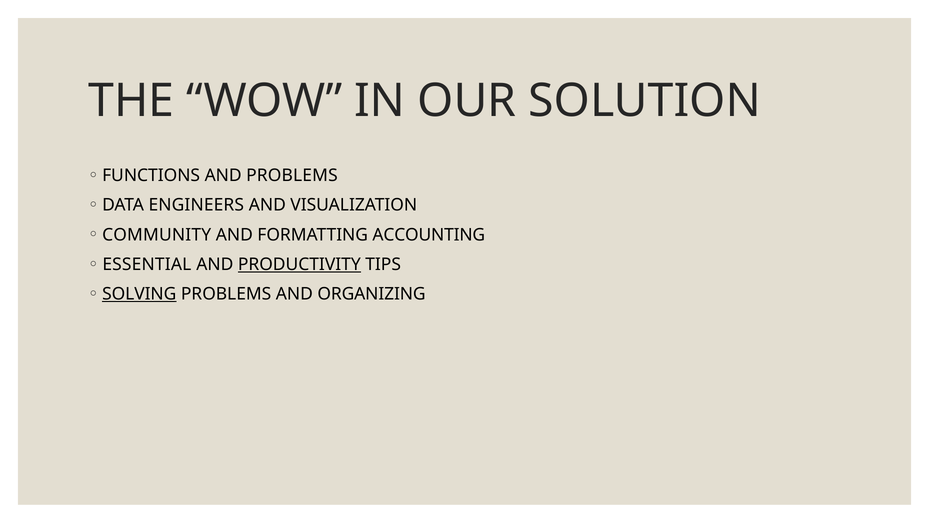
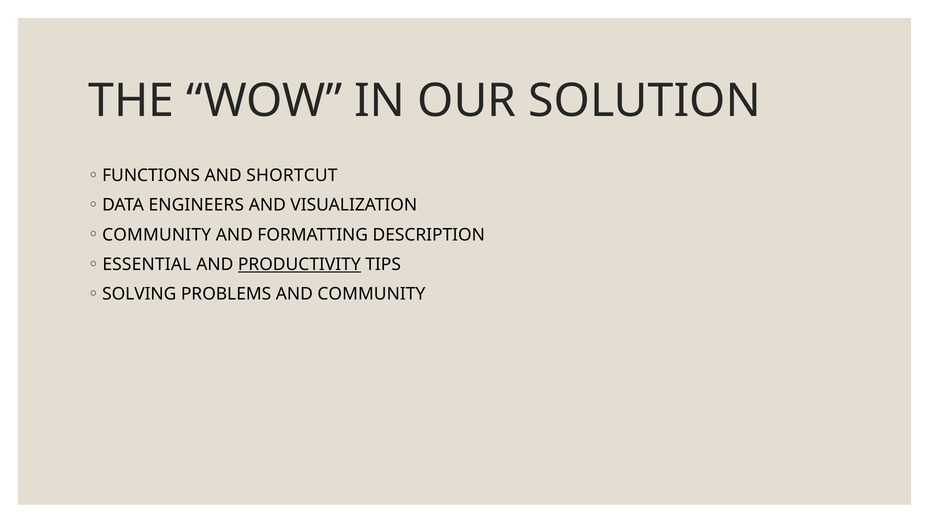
AND PROBLEMS: PROBLEMS -> SHORTCUT
ACCOUNTING: ACCOUNTING -> DESCRIPTION
SOLVING underline: present -> none
AND ORGANIZING: ORGANIZING -> COMMUNITY
